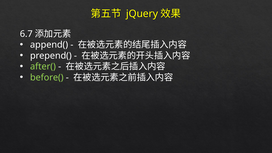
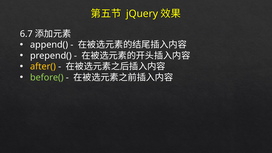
after( colour: light green -> yellow
